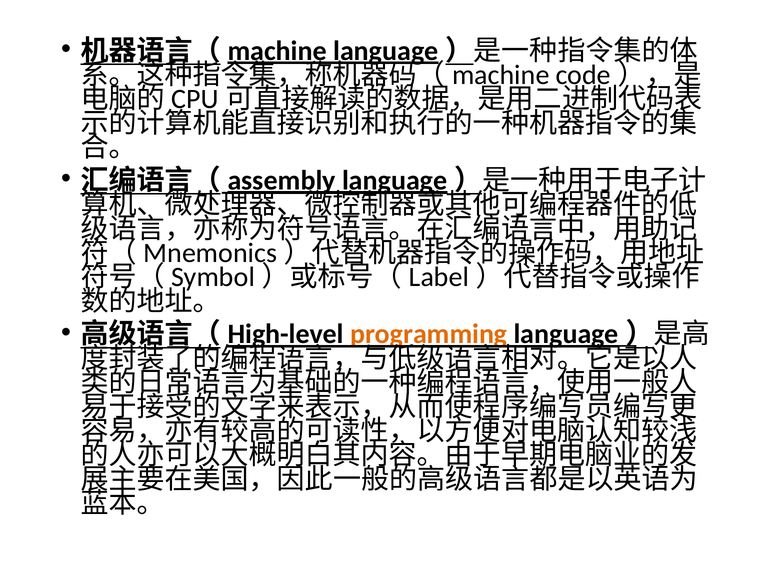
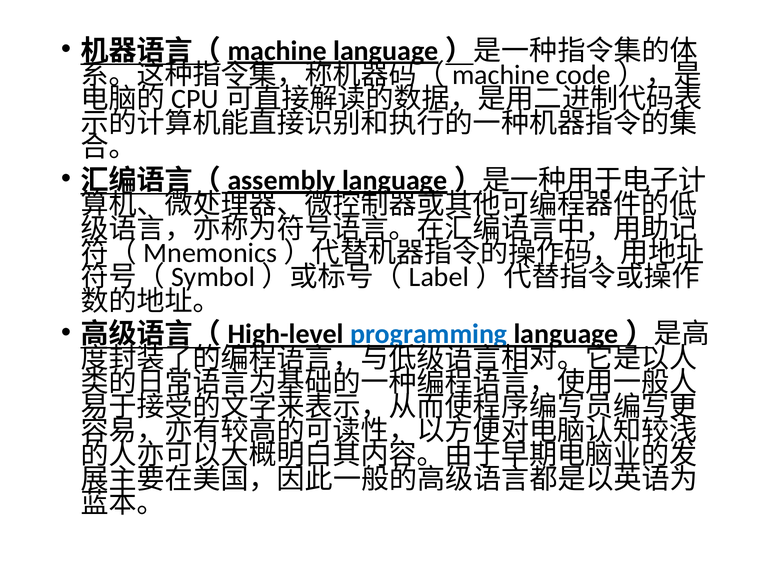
programming colour: orange -> blue
